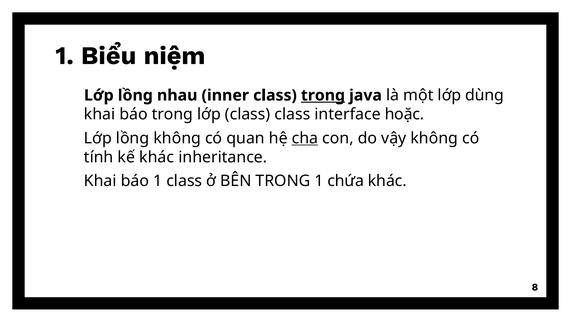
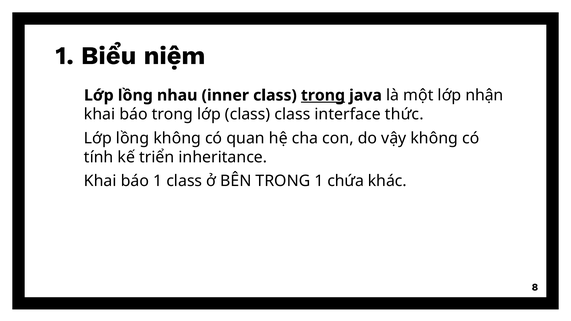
dùng: dùng -> nhận
hoặc: hoặc -> thức
cha underline: present -> none
kế khác: khác -> triển
